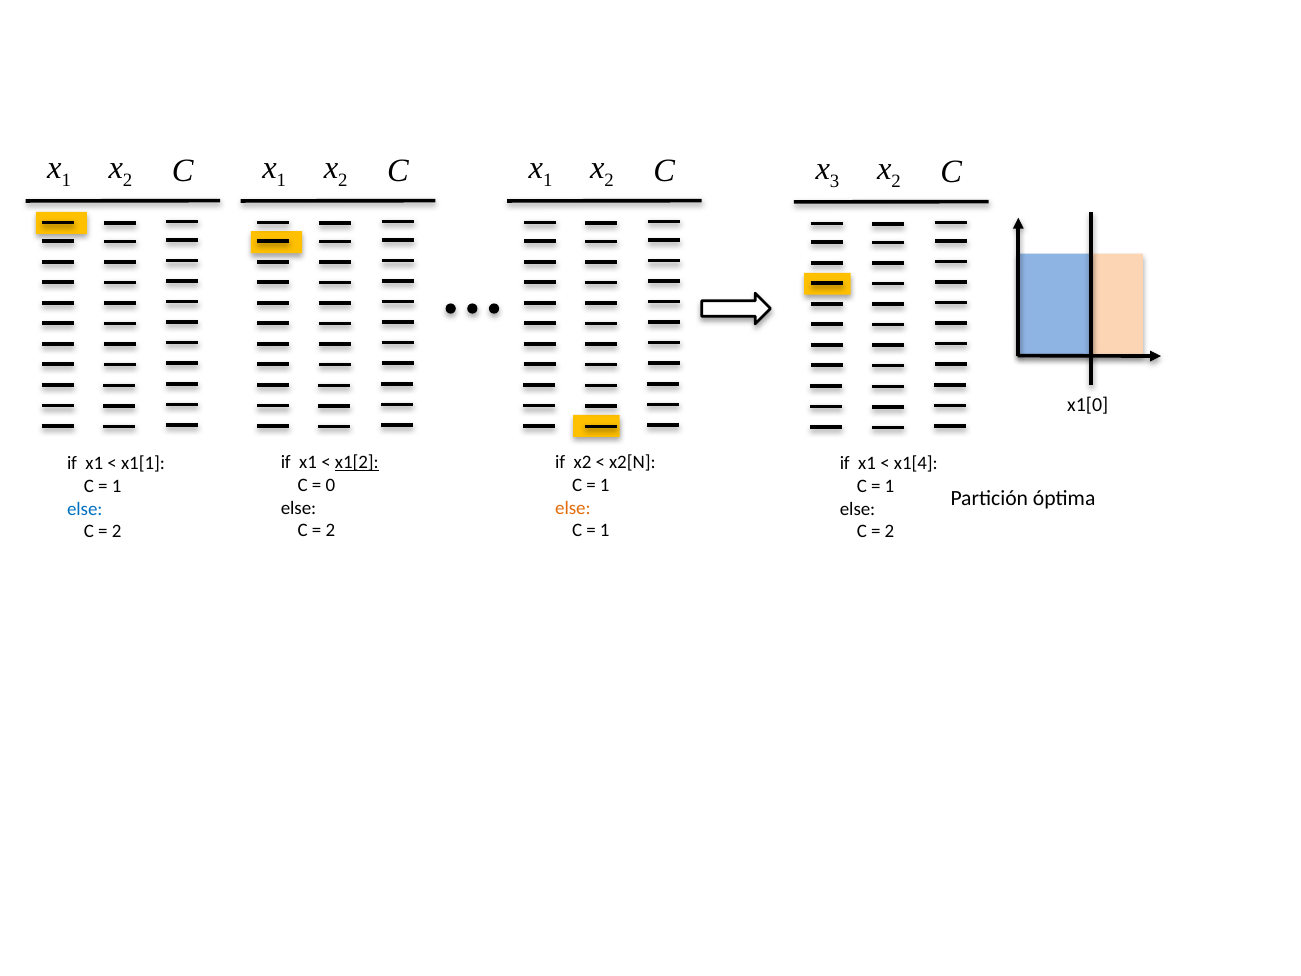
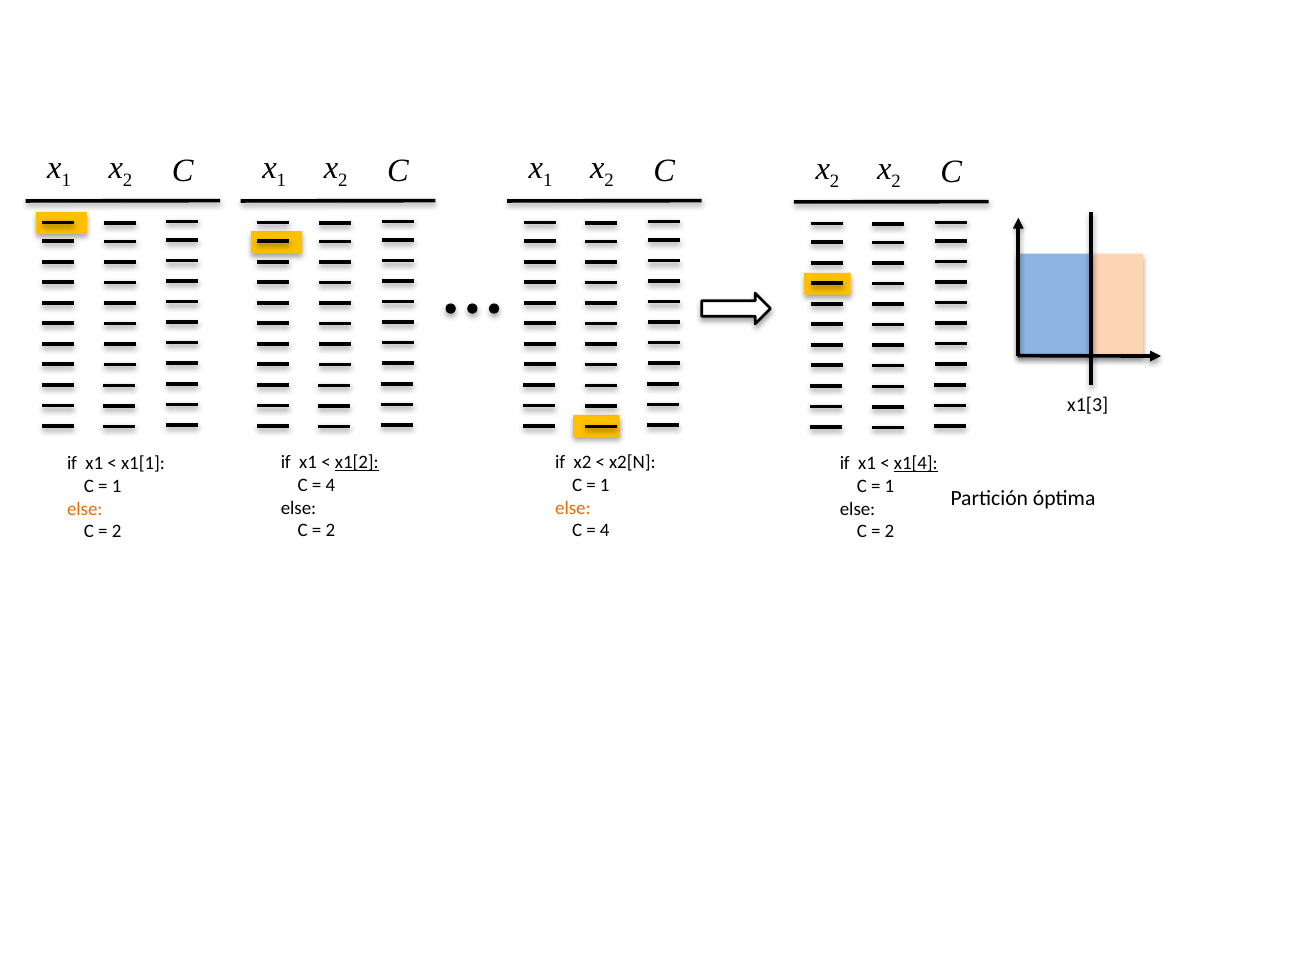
3 at (835, 181): 3 -> 2
x1[0: x1[0 -> x1[3
x1[4 underline: none -> present
0 at (330, 485): 0 -> 4
else at (85, 509) colour: blue -> orange
1 at (605, 531): 1 -> 4
